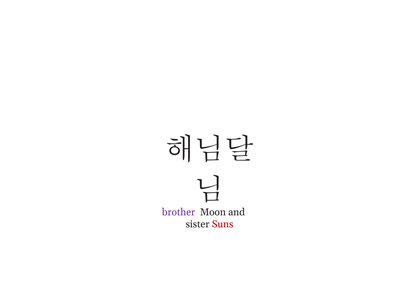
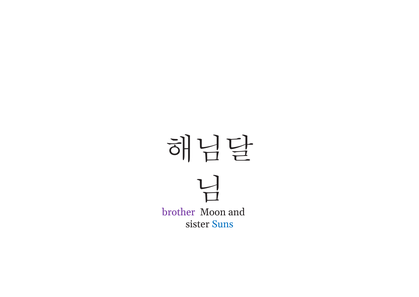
Suns colour: red -> blue
